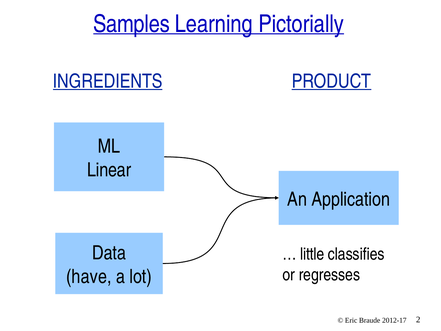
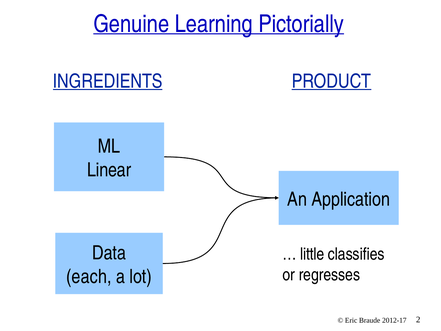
Samples: Samples -> Genuine
have: have -> each
